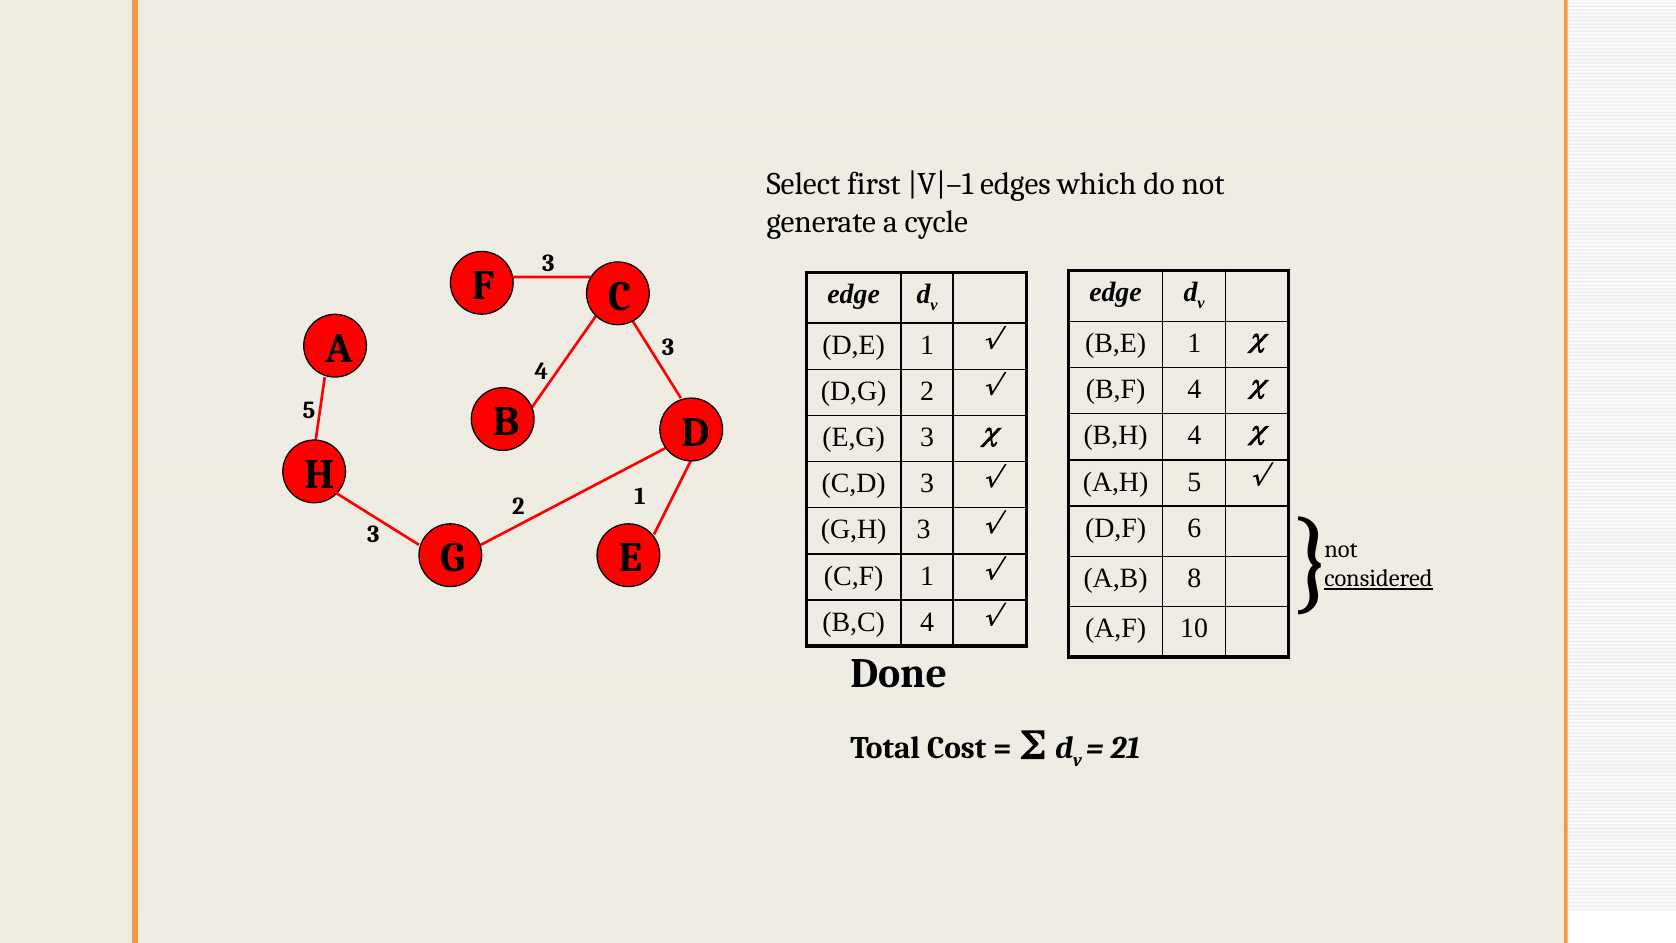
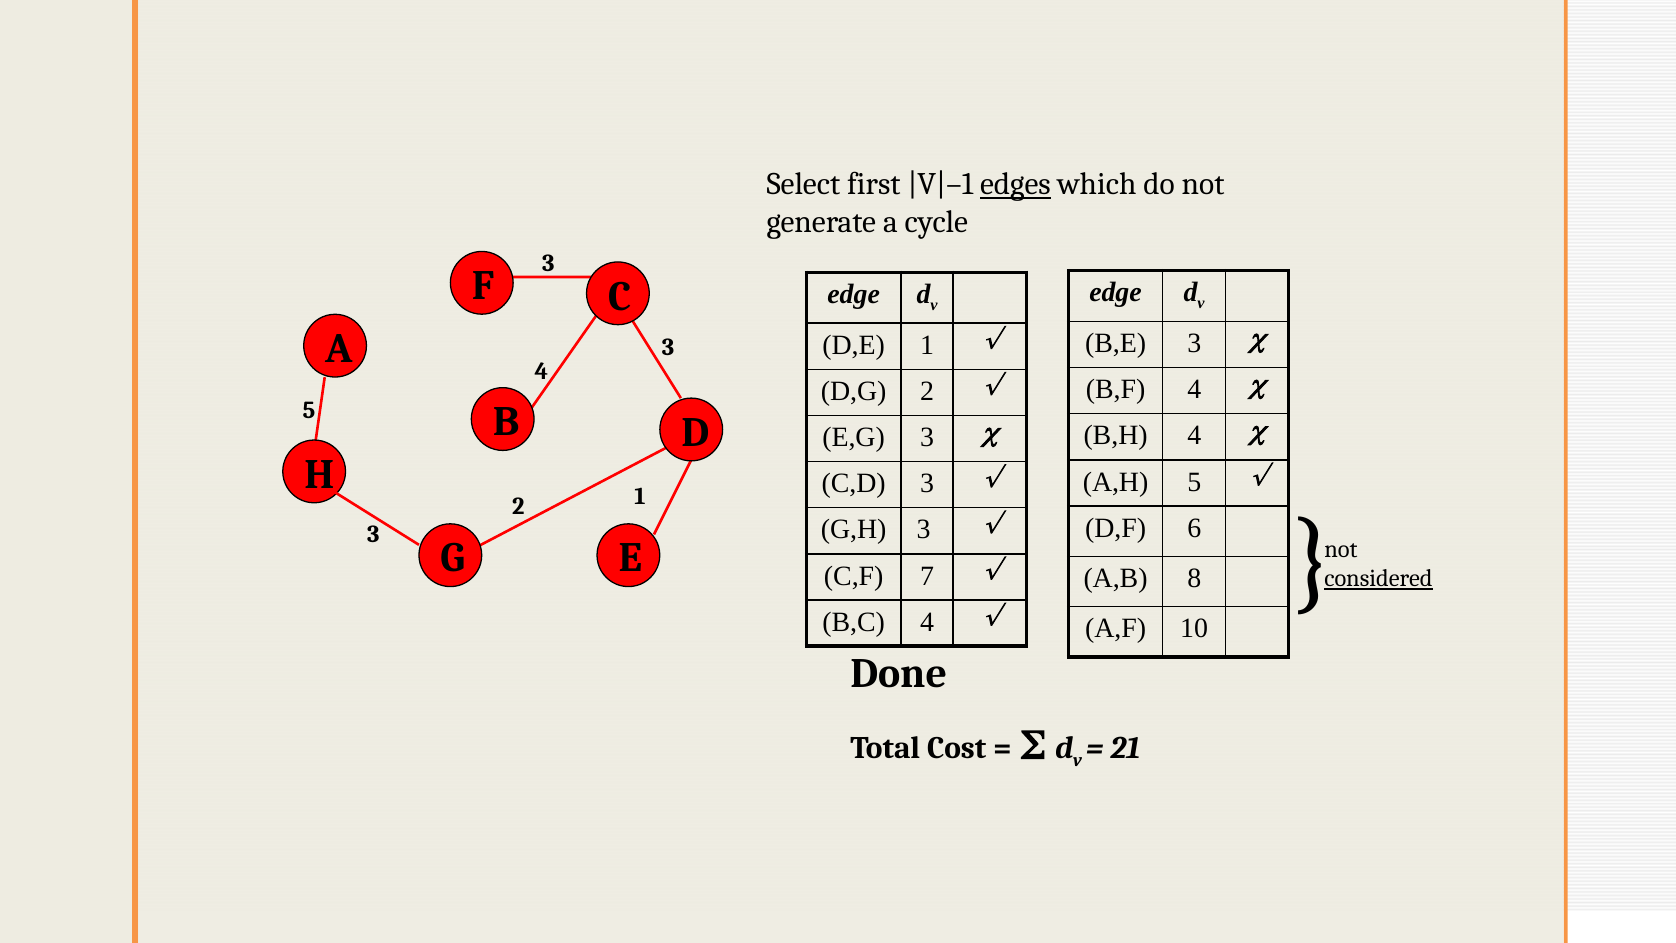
edges underline: none -> present
B,E 1: 1 -> 3
C,F 1: 1 -> 7
